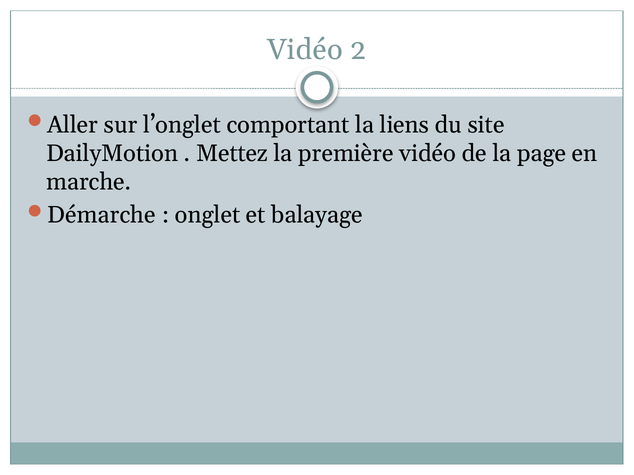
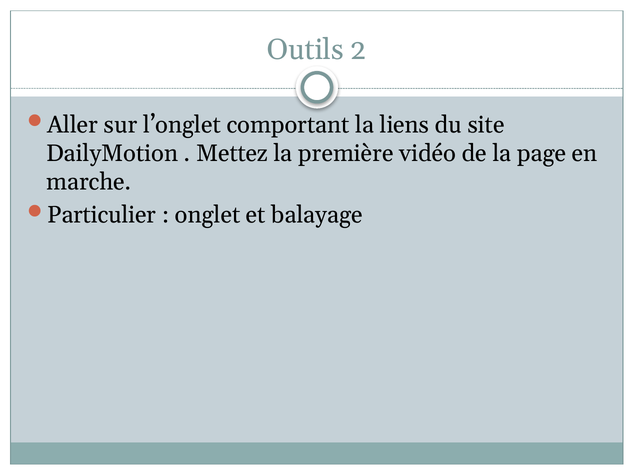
Vidéo at (305, 50): Vidéo -> Outils
Démarche: Démarche -> Particulier
